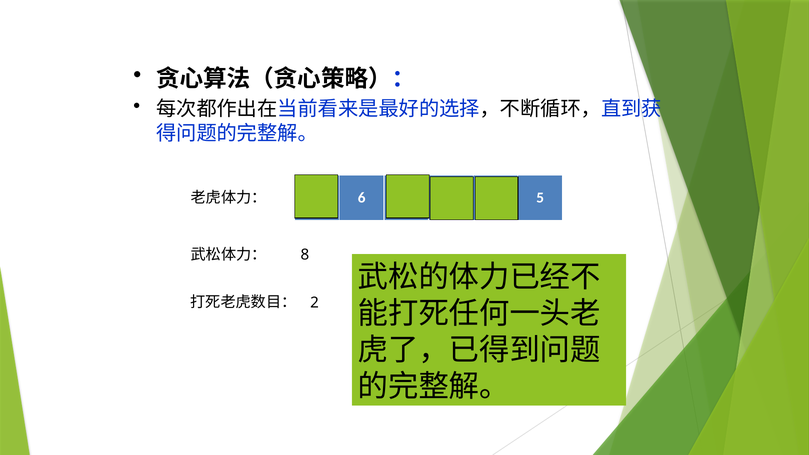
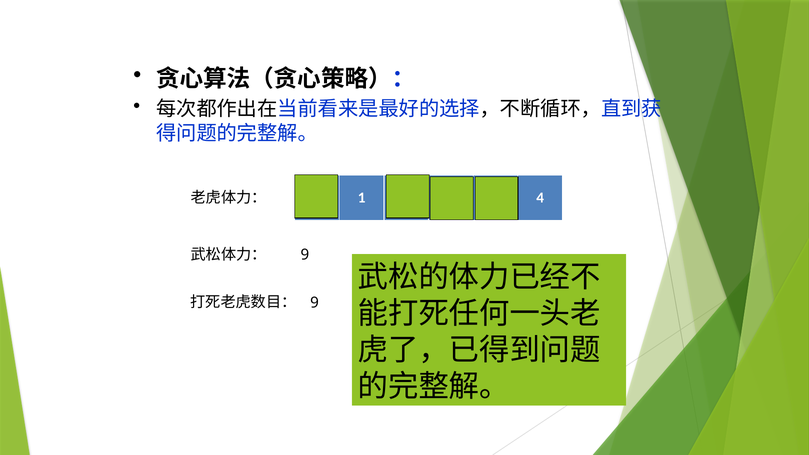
6 at (362, 198): 6 -> 1
5 at (540, 198): 5 -> 4
8 at (305, 255): 8 -> 9
2 at (315, 303): 2 -> 9
